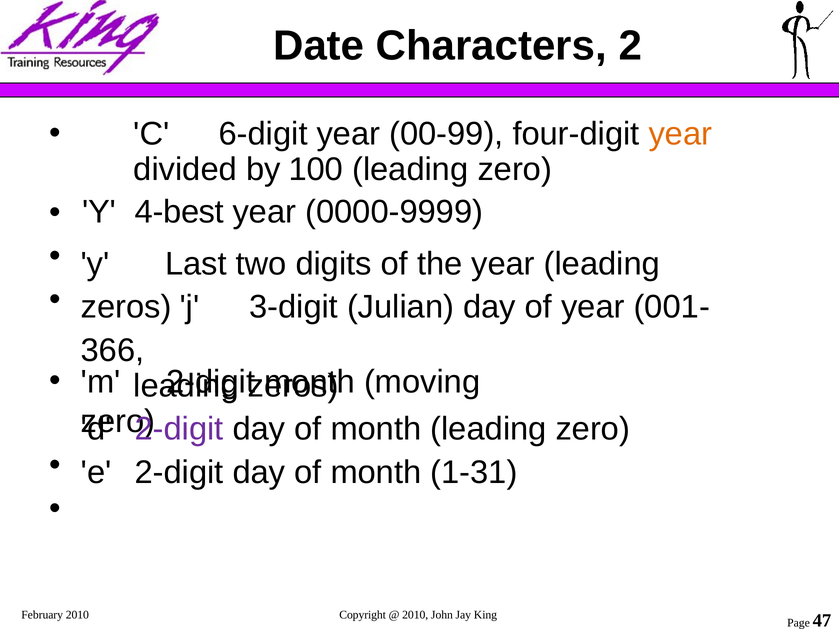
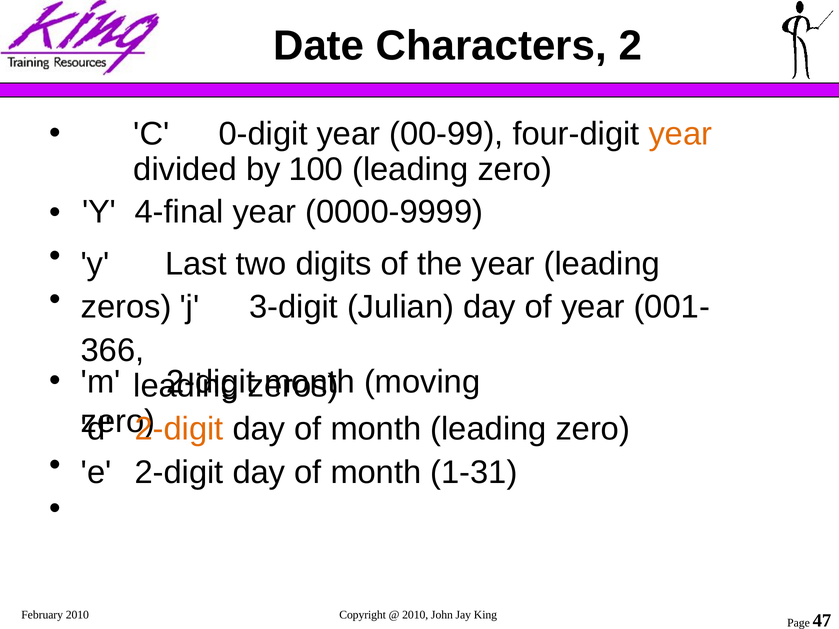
6-digit: 6-digit -> 0-digit
4-best: 4-best -> 4-final
2-digit at (179, 429) colour: purple -> orange
